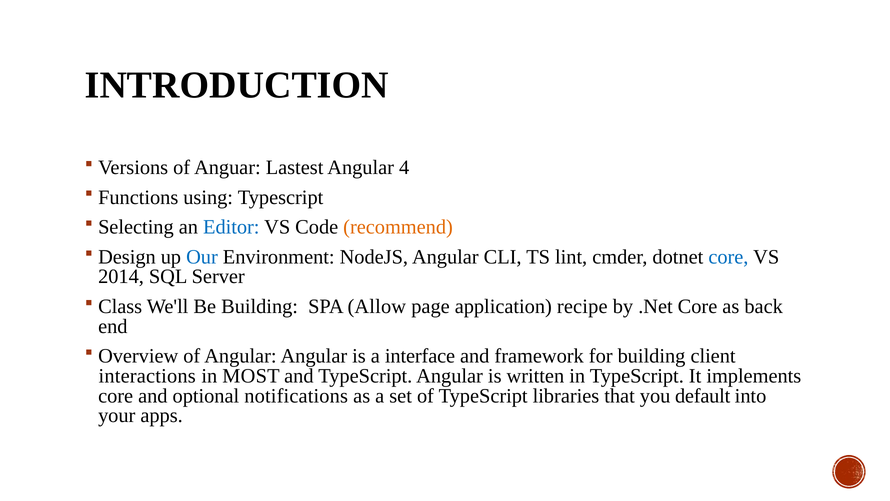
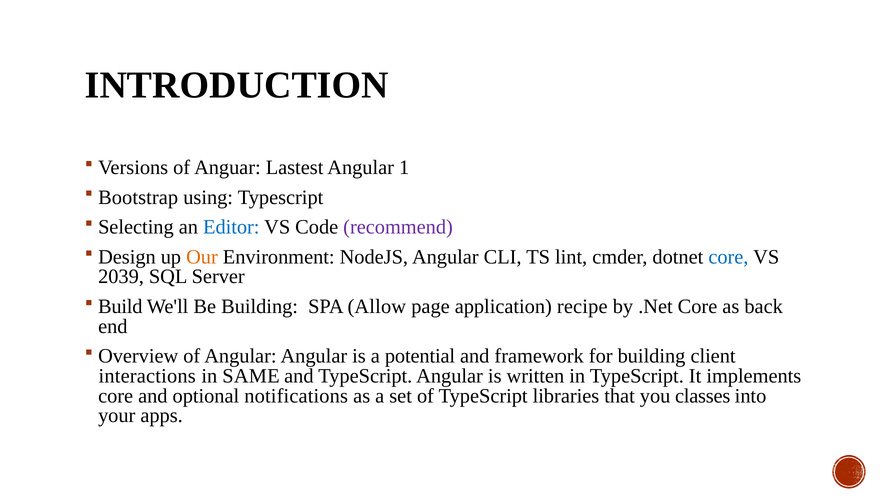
4: 4 -> 1
Functions: Functions -> Bootstrap
recommend colour: orange -> purple
Our colour: blue -> orange
2014: 2014 -> 2039
Class: Class -> Build
interface: interface -> potential
MOST: MOST -> SAME
default: default -> classes
